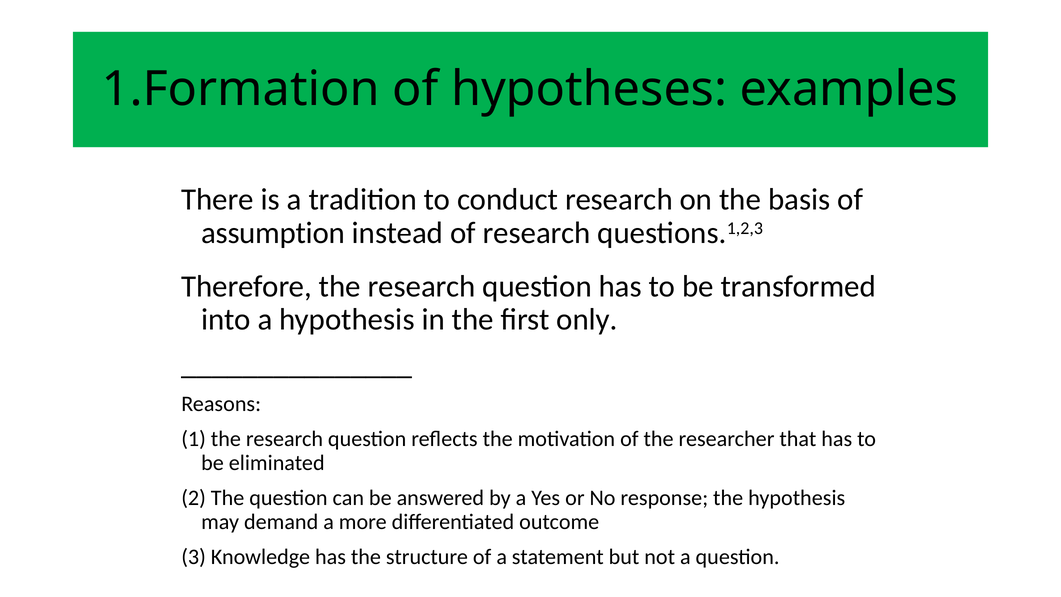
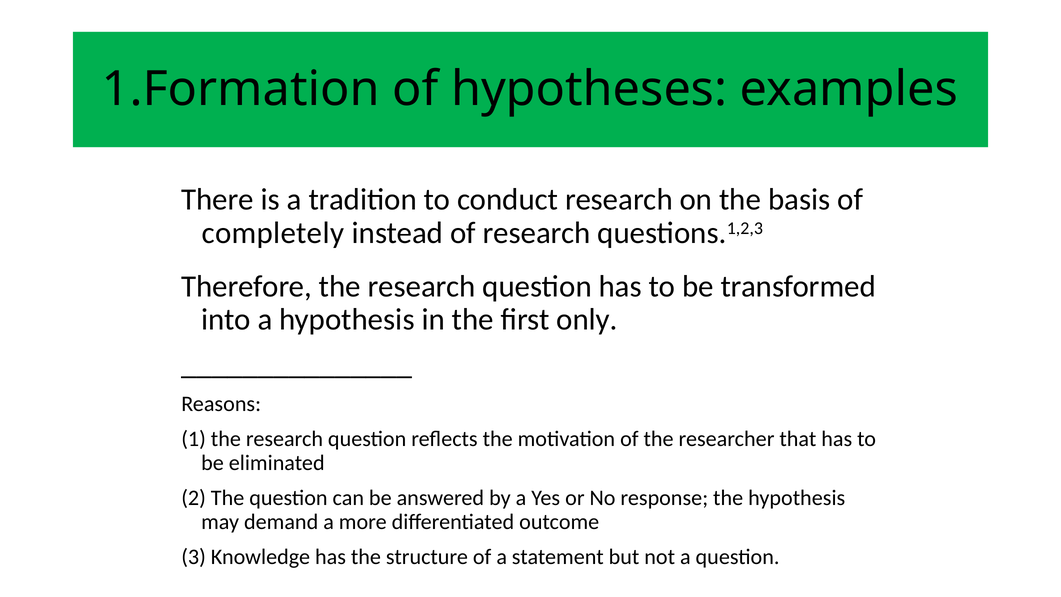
assumption: assumption -> completely
